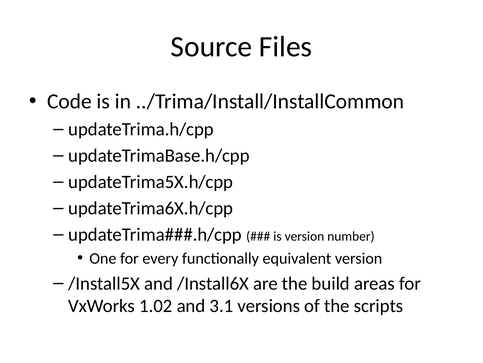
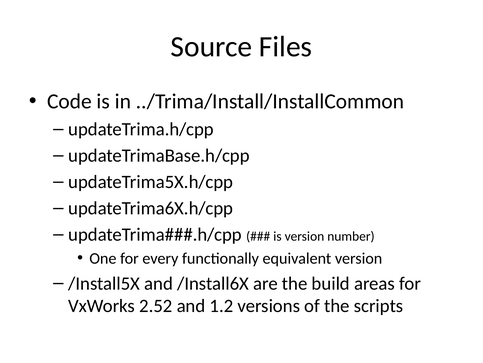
1.02: 1.02 -> 2.52
3.1: 3.1 -> 1.2
